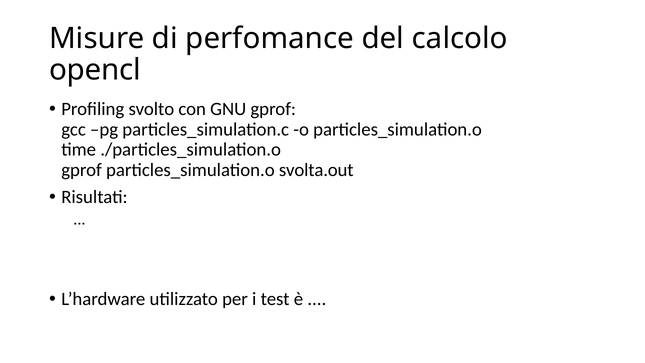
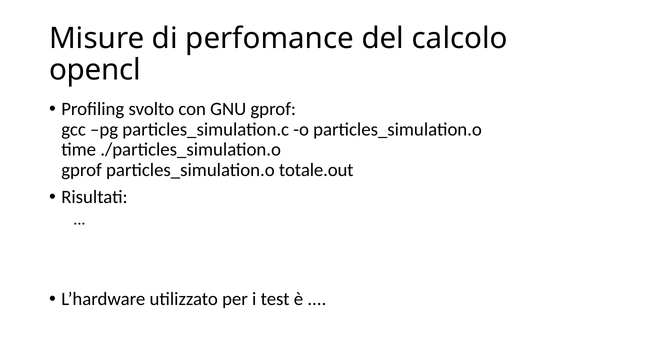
svolta.out: svolta.out -> totale.out
